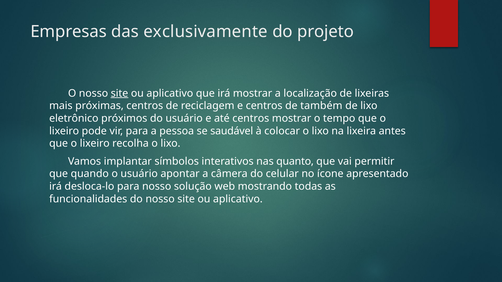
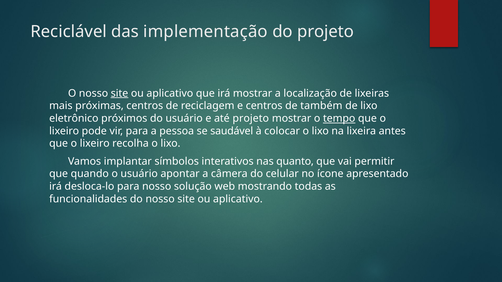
Empresas: Empresas -> Reciclável
exclusivamente: exclusivamente -> implementação
até centros: centros -> projeto
tempo underline: none -> present
